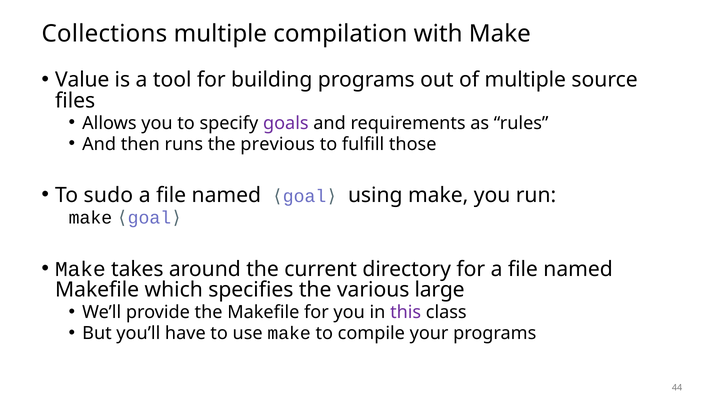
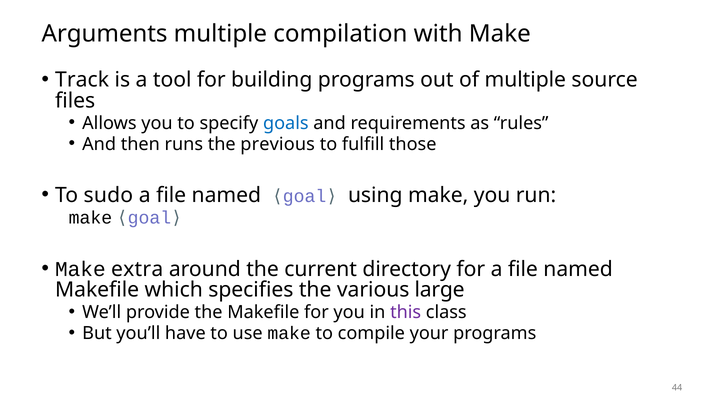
Collections: Collections -> Arguments
Value: Value -> Track
goals colour: purple -> blue
takes: takes -> extra
